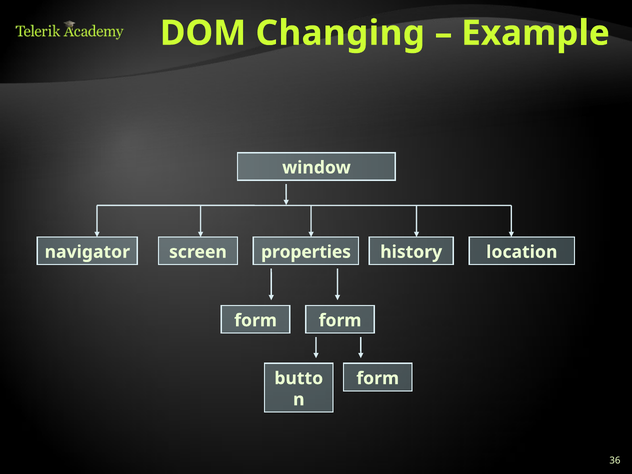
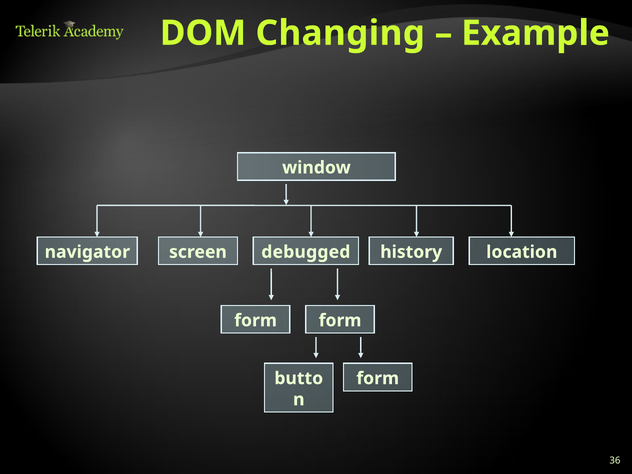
properties: properties -> debugged
